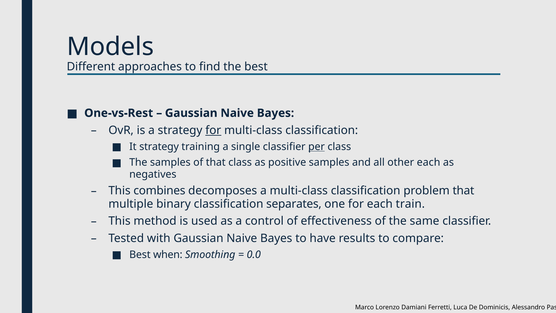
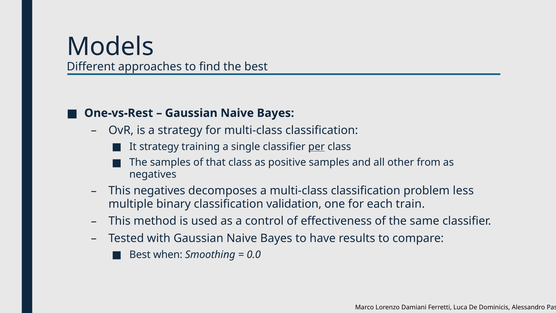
for at (213, 130) underline: present -> none
other each: each -> from
This combines: combines -> negatives
problem that: that -> less
separates: separates -> validation
